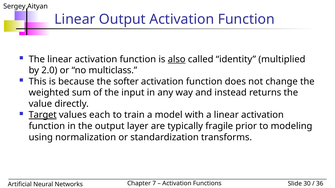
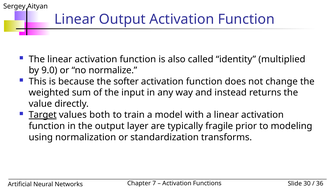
also underline: present -> none
2.0: 2.0 -> 9.0
multiclass: multiclass -> normalize
each: each -> both
